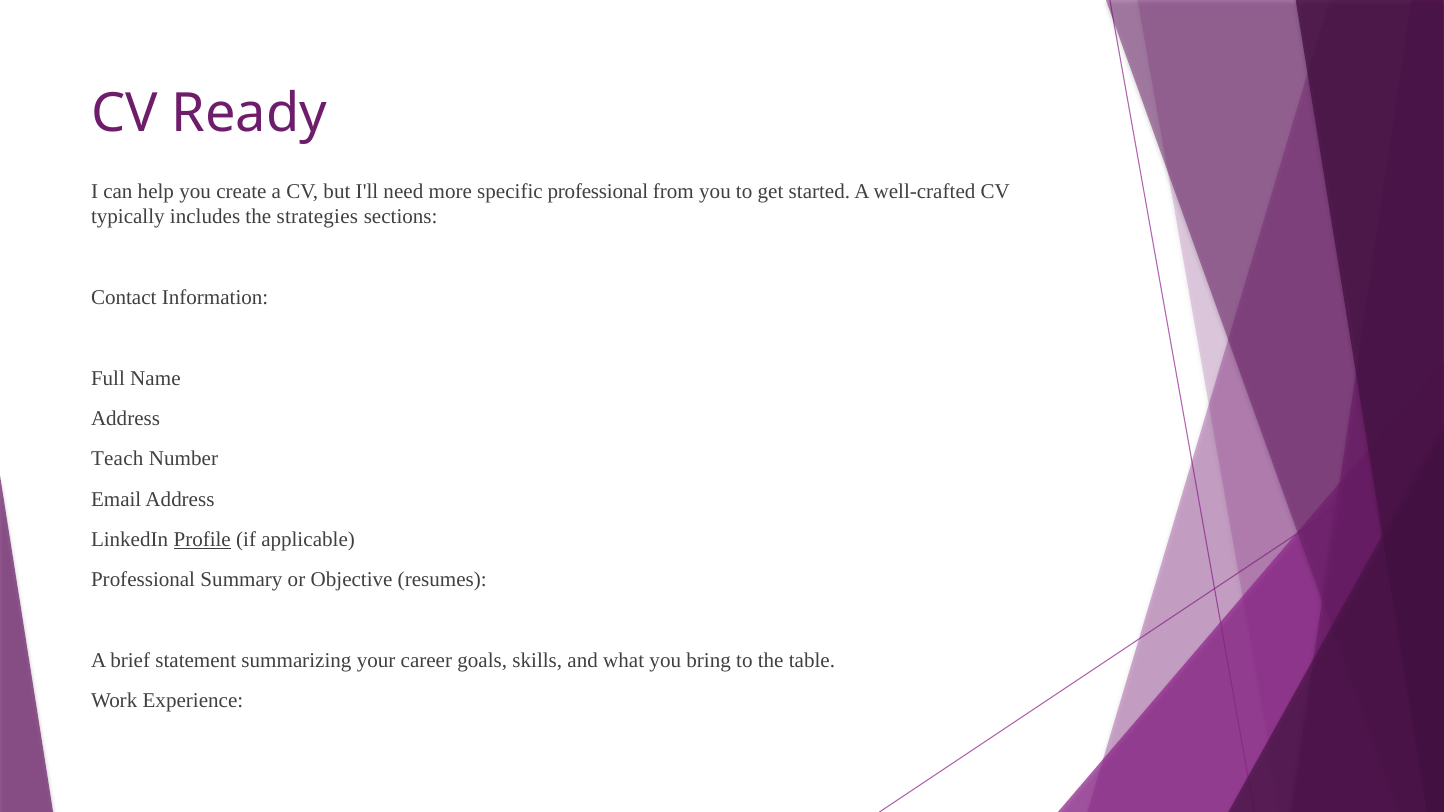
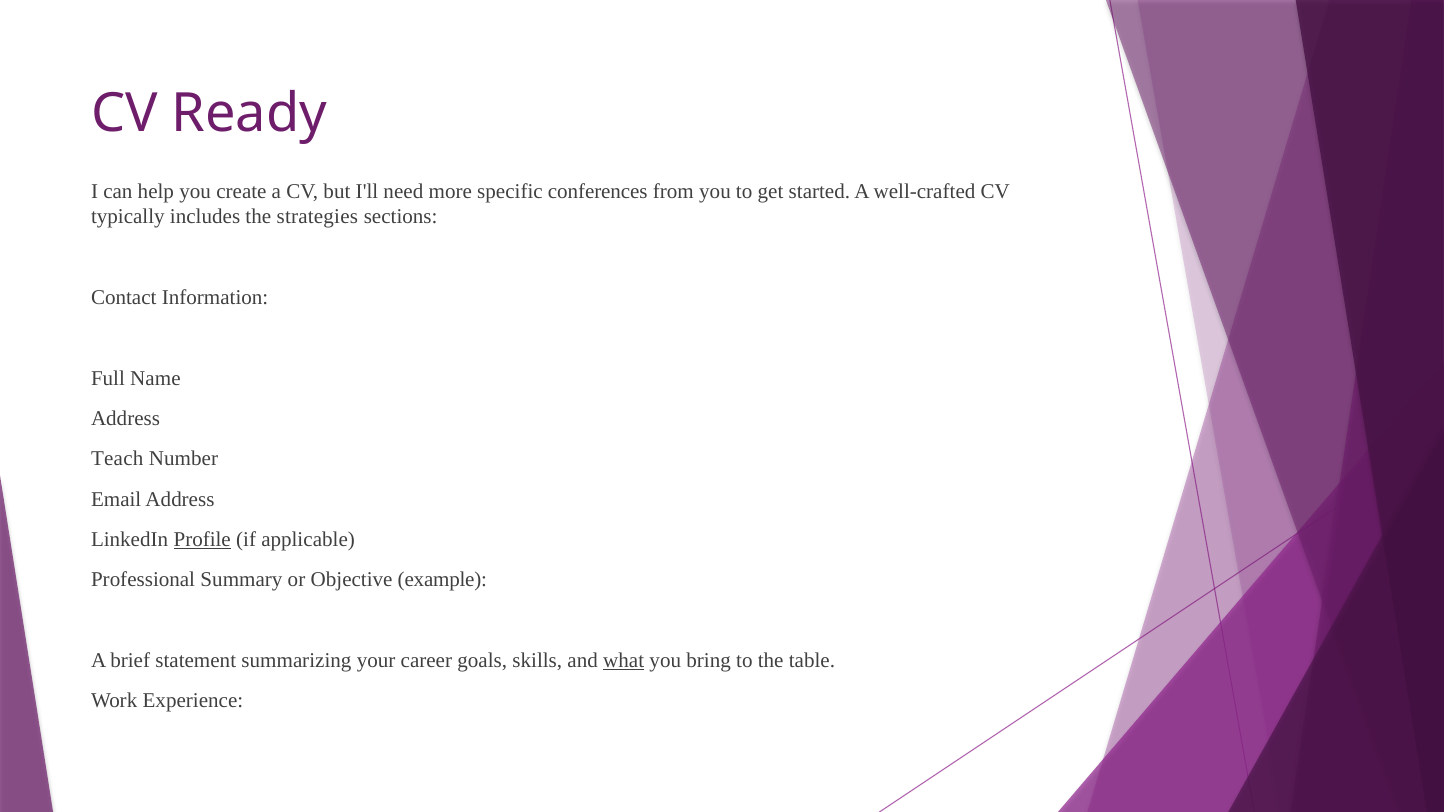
specific professional: professional -> conferences
resumes: resumes -> example
what underline: none -> present
